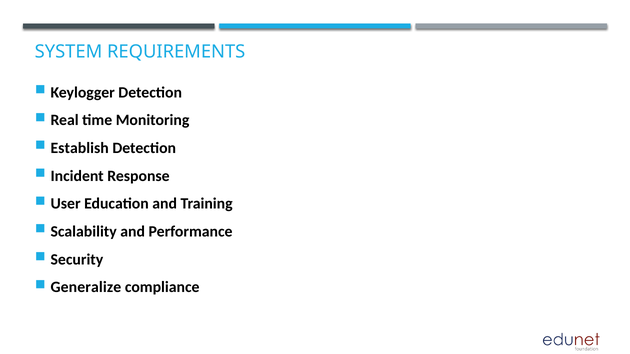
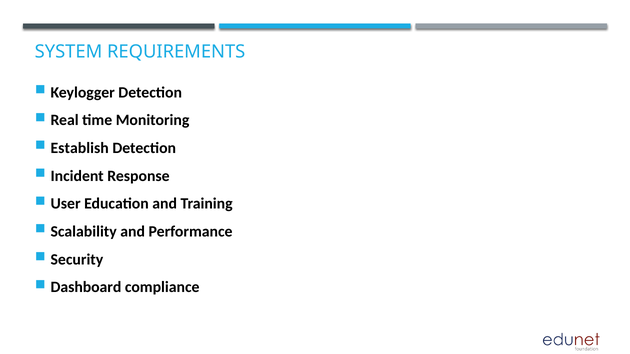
Generalize: Generalize -> Dashboard
